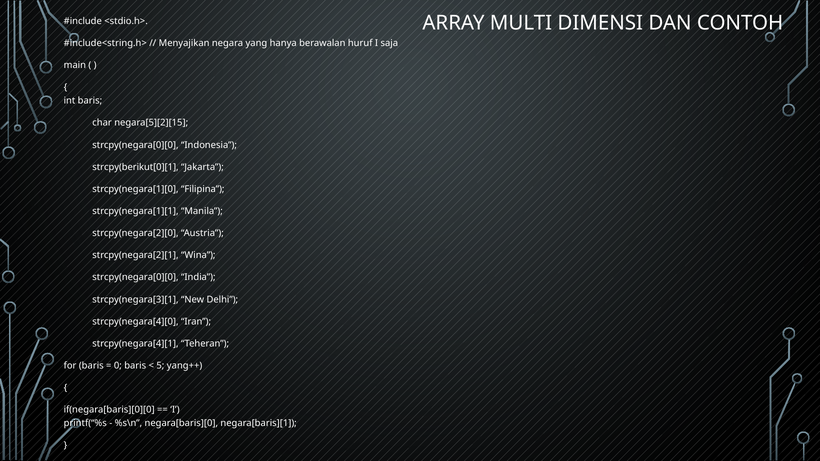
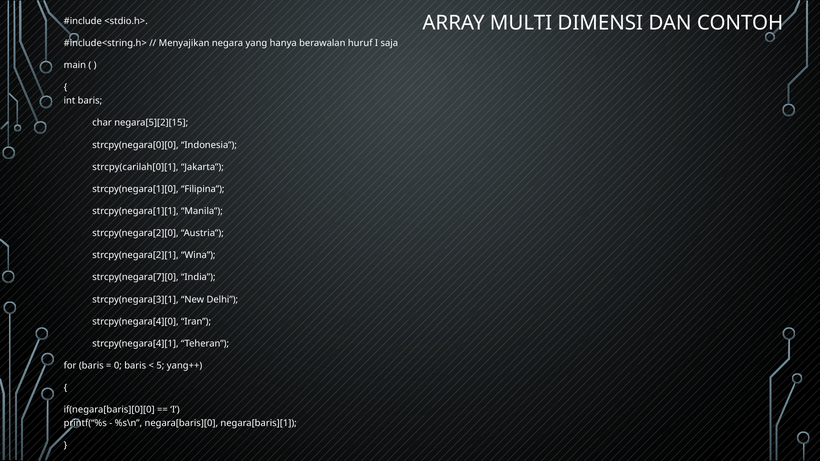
strcpy(berikut[0][1: strcpy(berikut[0][1 -> strcpy(carilah[0][1
strcpy(negara[0][0 at (135, 278): strcpy(negara[0][0 -> strcpy(negara[7][0
